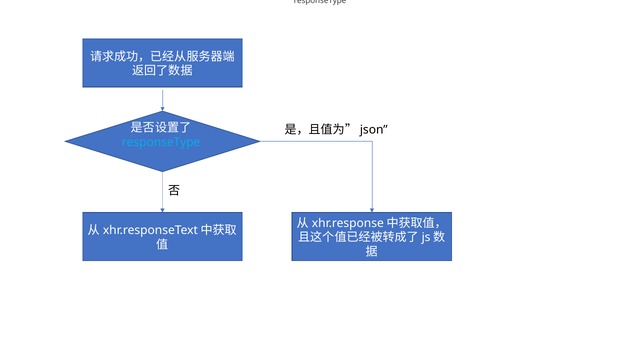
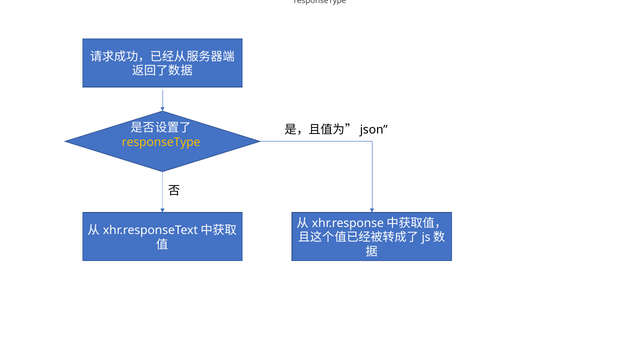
responseType at (161, 142) colour: light blue -> yellow
